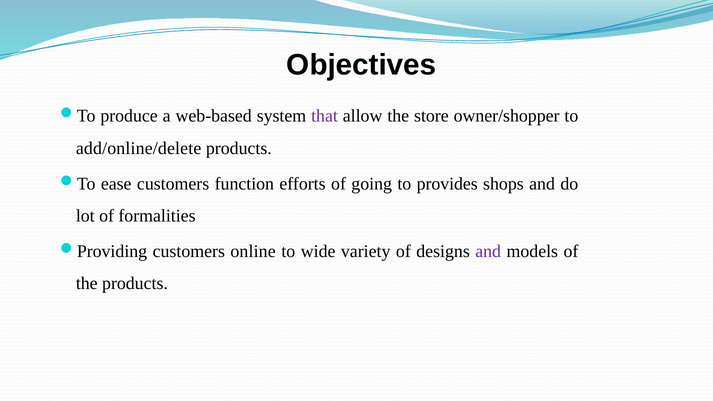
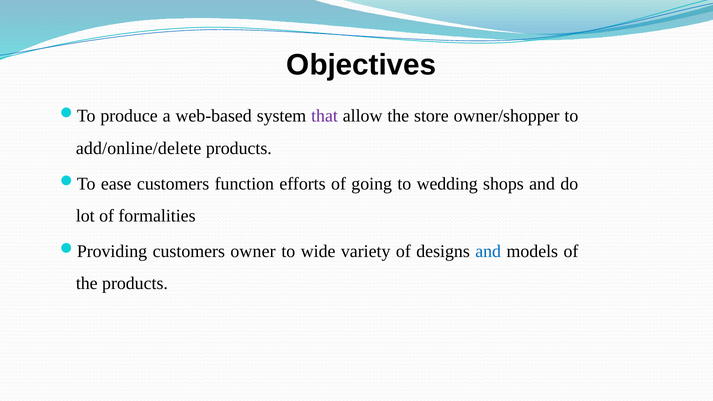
provides: provides -> wedding
online: online -> owner
and at (488, 252) colour: purple -> blue
